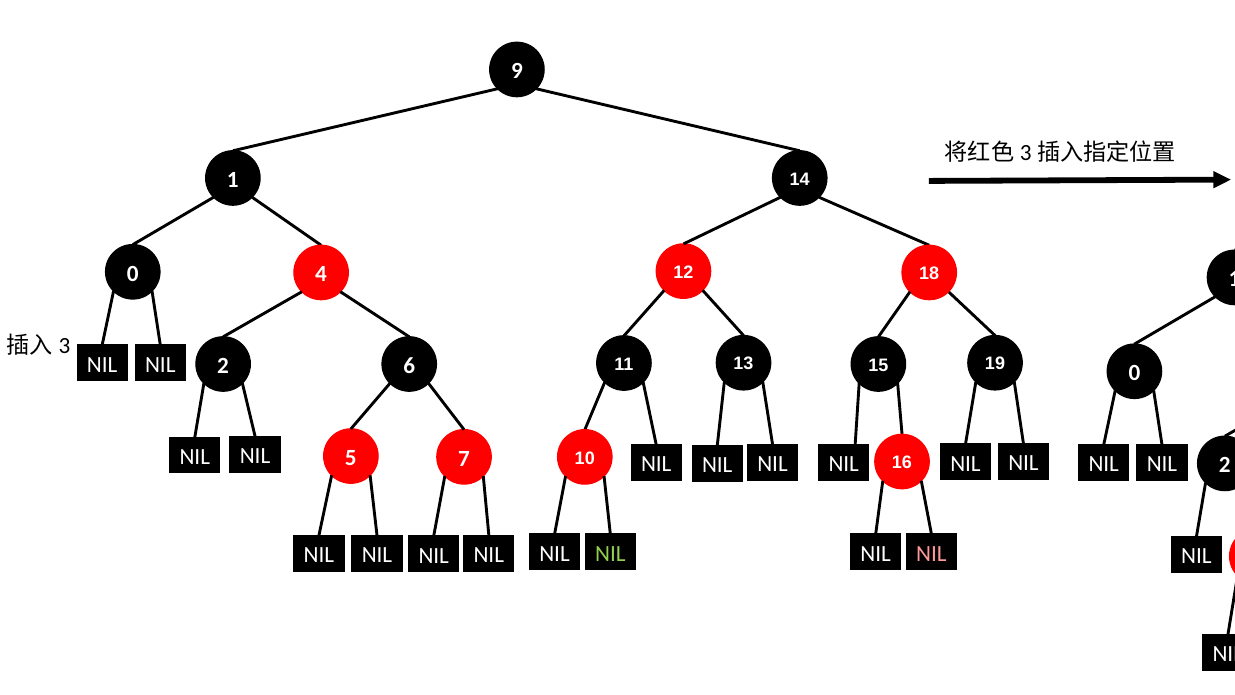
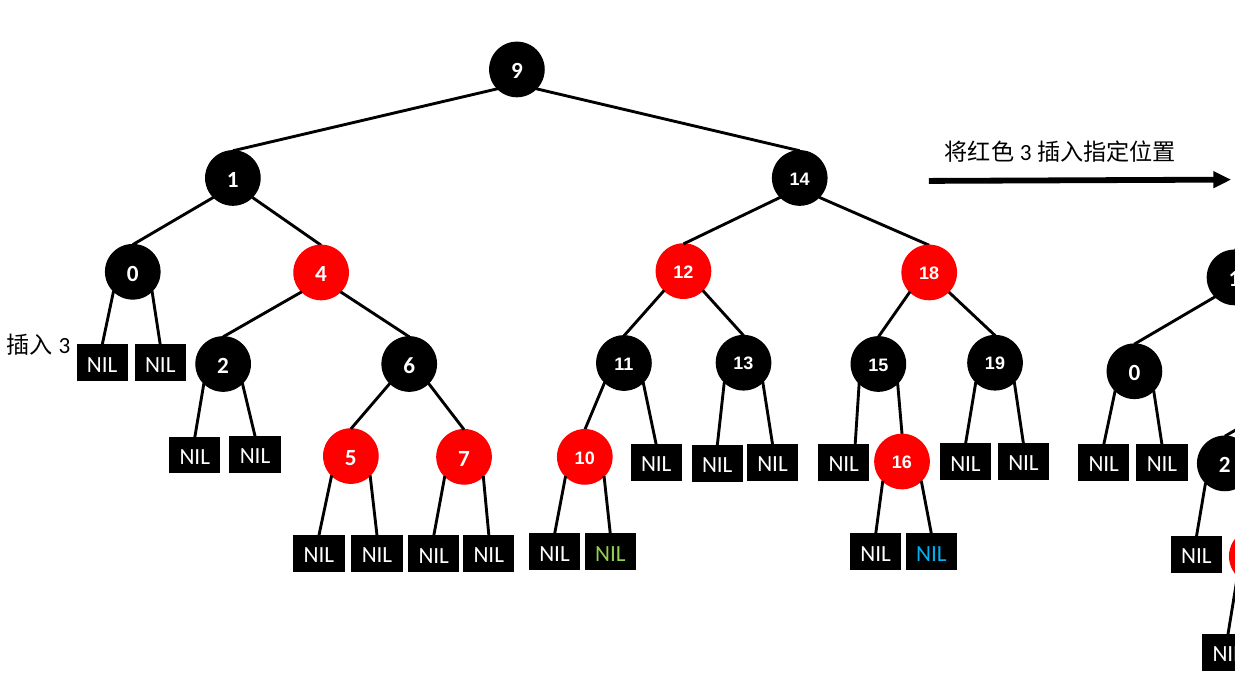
NIL at (931, 553) colour: pink -> light blue
